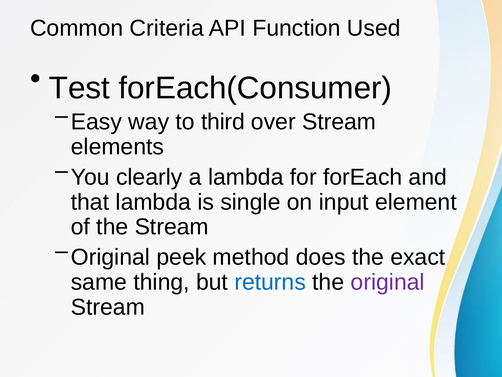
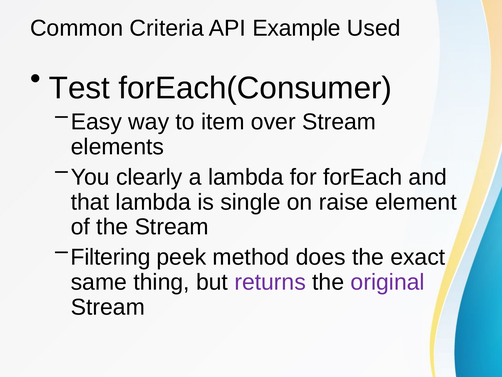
Function: Function -> Example
third: third -> item
input: input -> raise
Original at (110, 257): Original -> Filtering
returns colour: blue -> purple
